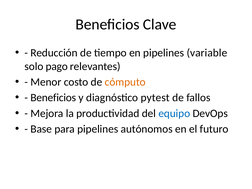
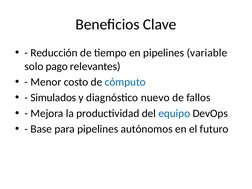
cómputo colour: orange -> blue
Beneficios at (53, 98): Beneficios -> Simulados
pytest: pytest -> nuevo
